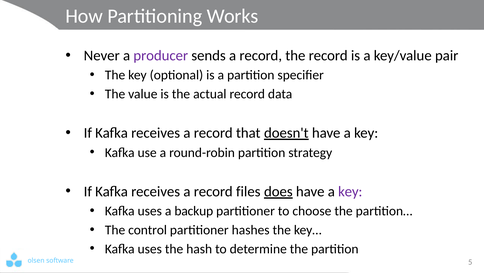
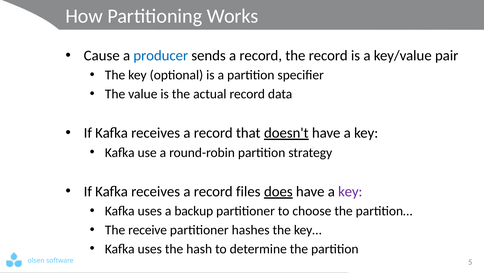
Never: Never -> Cause
producer colour: purple -> blue
control: control -> receive
